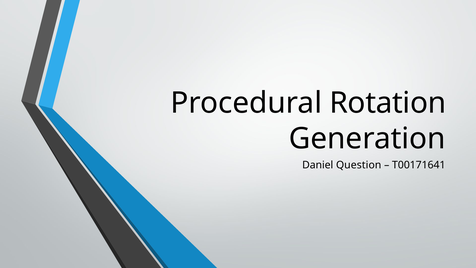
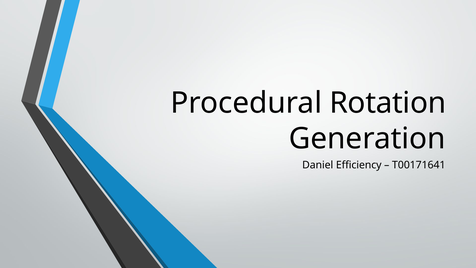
Question: Question -> Efficiency
